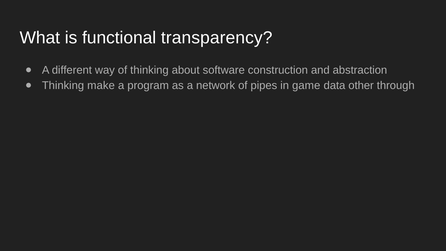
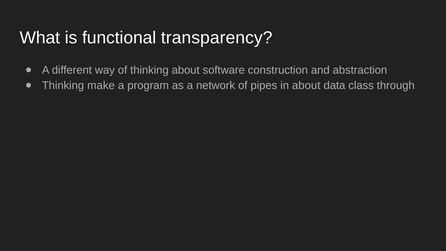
in game: game -> about
other: other -> class
